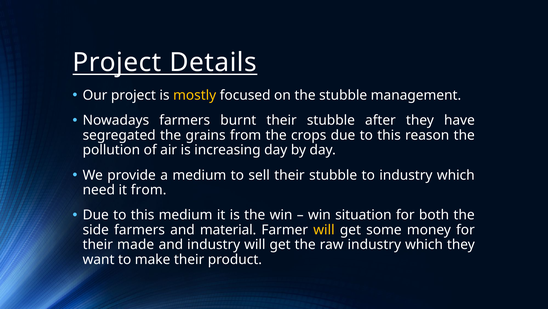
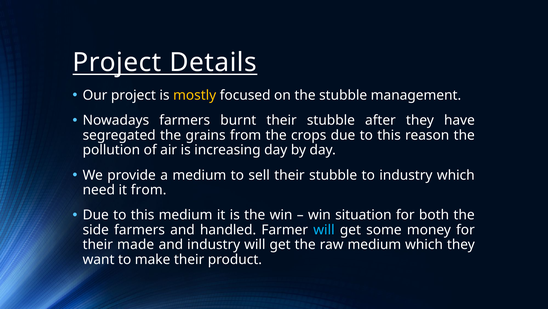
material: material -> handled
will at (324, 229) colour: yellow -> light blue
raw industry: industry -> medium
